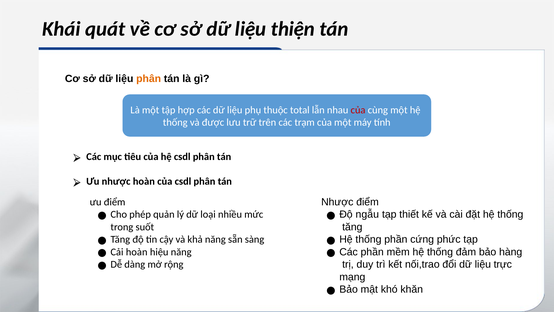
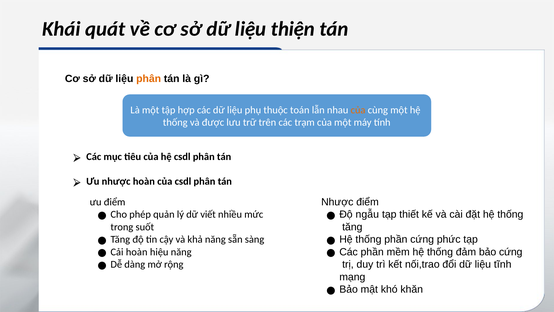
total: total -> toán
của at (358, 110) colour: red -> orange
loại: loại -> viết
bảo hàng: hàng -> cứng
trực: trực -> tĩnh
